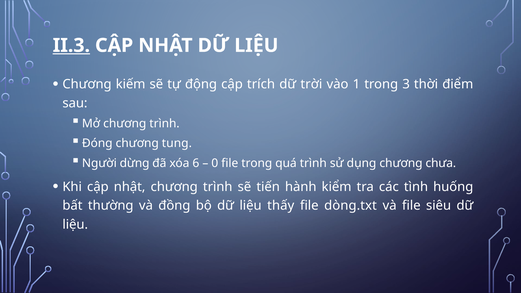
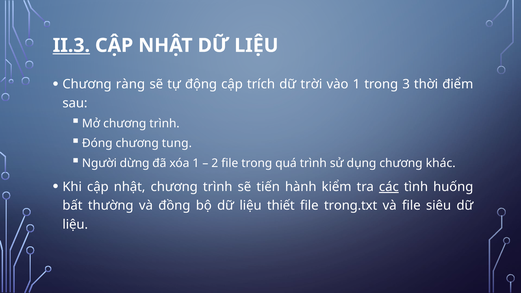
kiếm: kiếm -> ràng
xóa 6: 6 -> 1
0: 0 -> 2
chưa: chưa -> khác
các underline: none -> present
thấy: thấy -> thiết
dòng.txt: dòng.txt -> trong.txt
